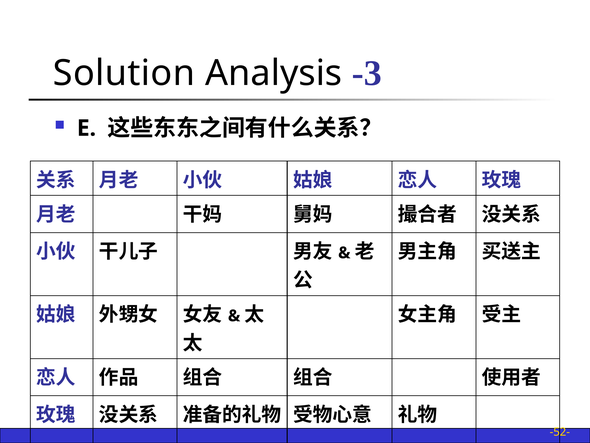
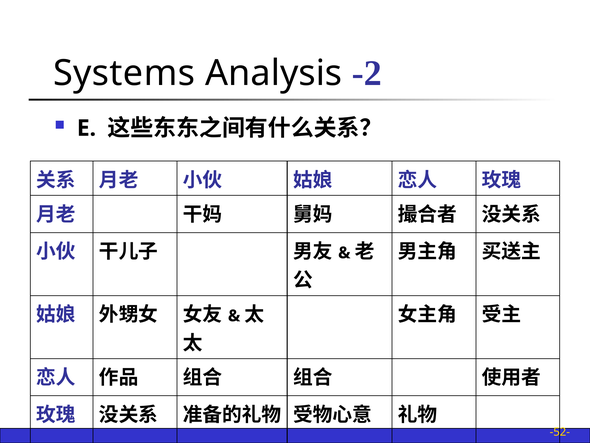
Solution: Solution -> Systems
-3: -3 -> -2
